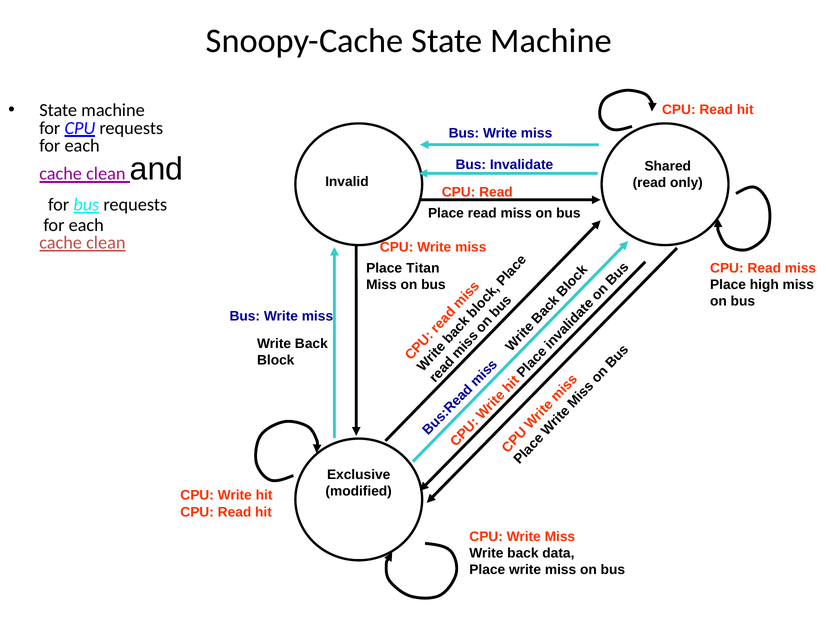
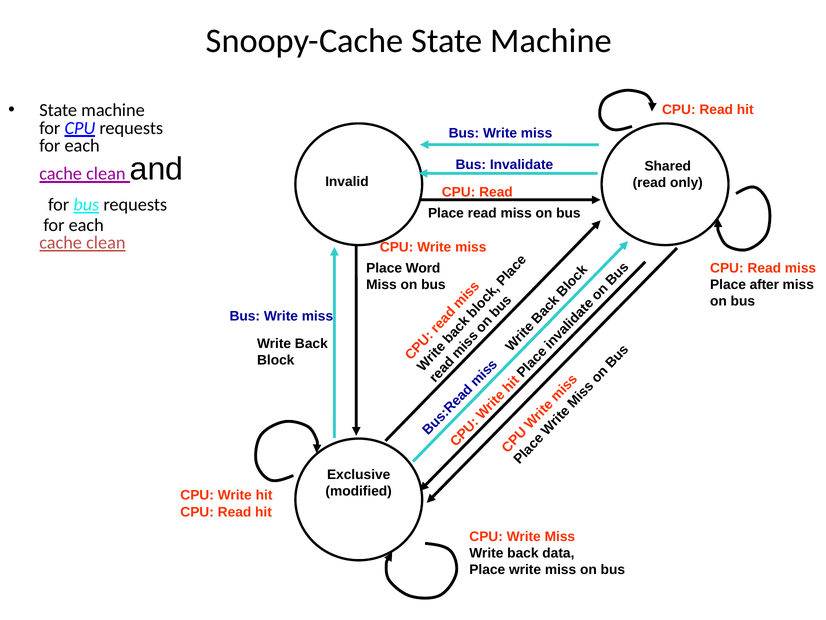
Titan: Titan -> Word
high: high -> after
